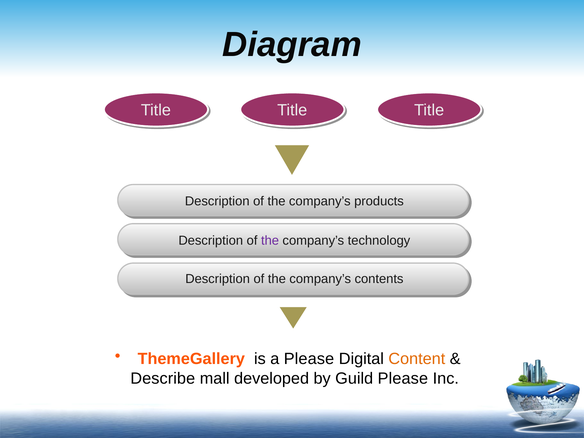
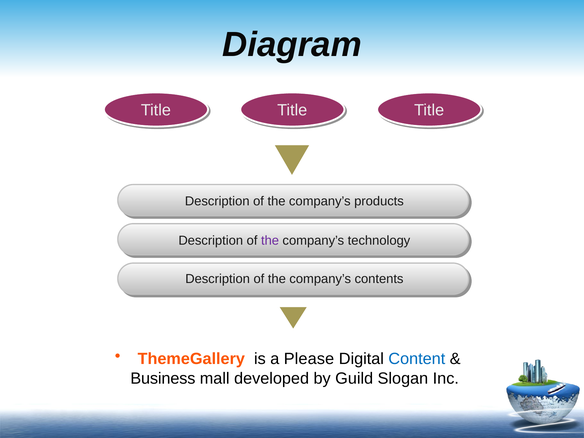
Content colour: orange -> blue
Describe: Describe -> Business
Guild Please: Please -> Slogan
